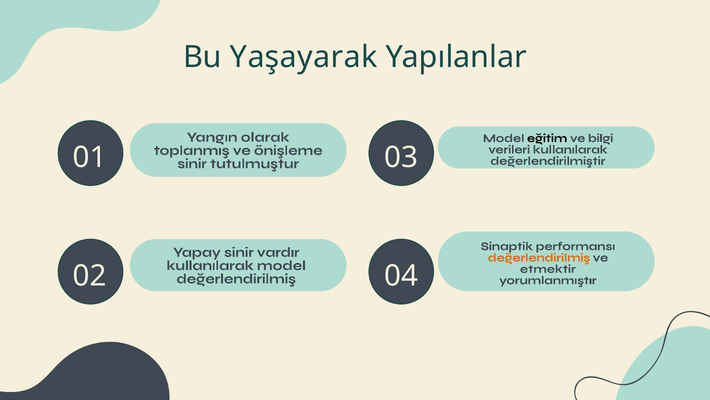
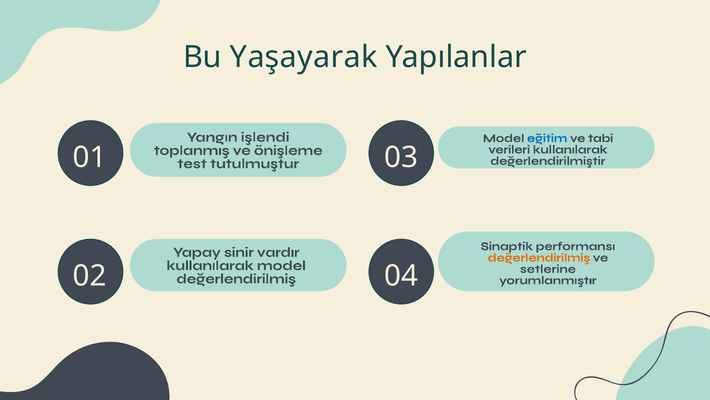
olarak: olarak -> işlendi
eğitim colour: black -> blue
bilgi: bilgi -> tabi
sinir at (192, 163): sinir -> test
etmektir: etmektir -> setlerine
